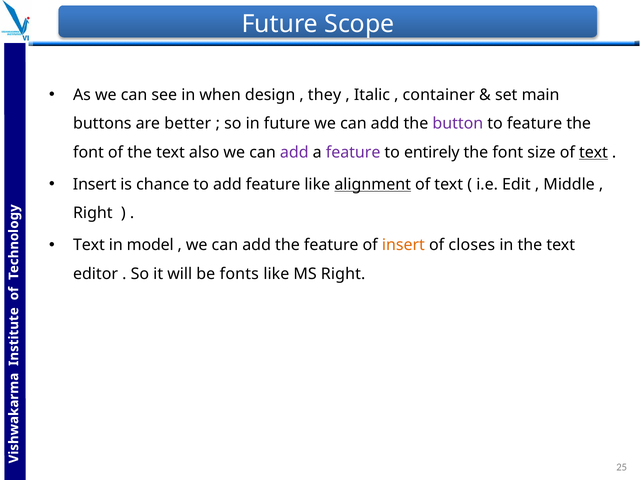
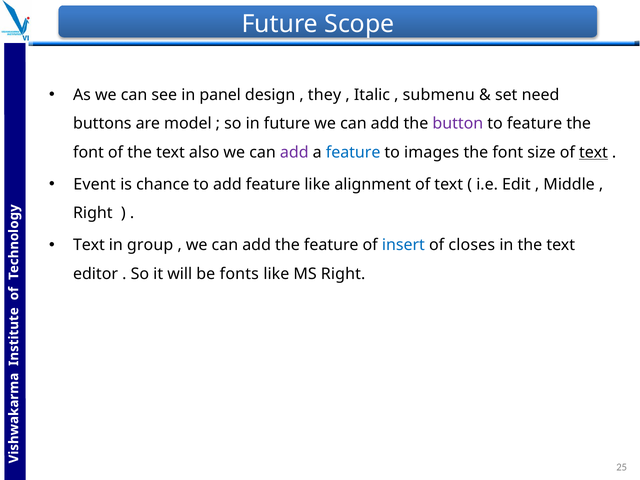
when: when -> panel
container: container -> submenu
main: main -> need
better: better -> model
feature at (353, 152) colour: purple -> blue
entirely: entirely -> images
Insert at (95, 184): Insert -> Event
alignment underline: present -> none
model: model -> group
insert at (403, 245) colour: orange -> blue
